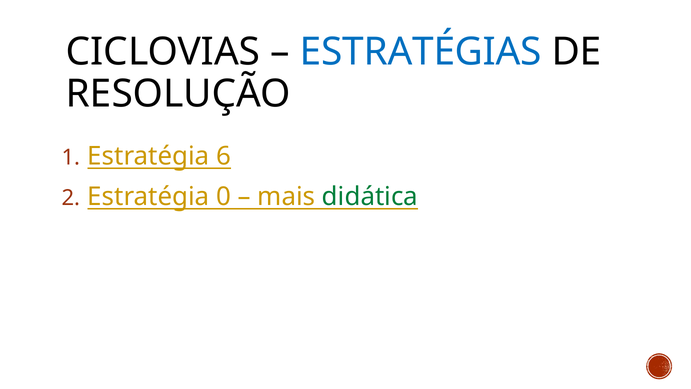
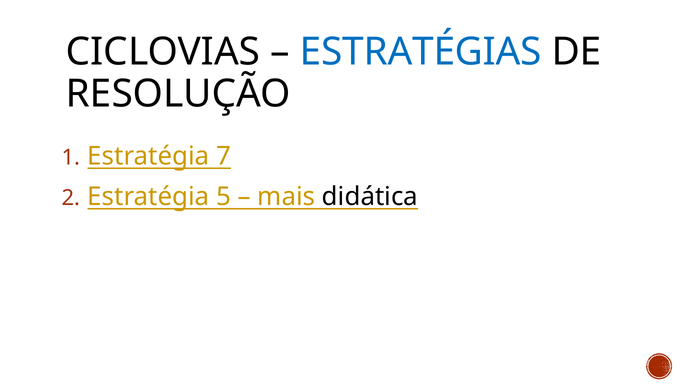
6: 6 -> 7
0: 0 -> 5
didática colour: green -> black
